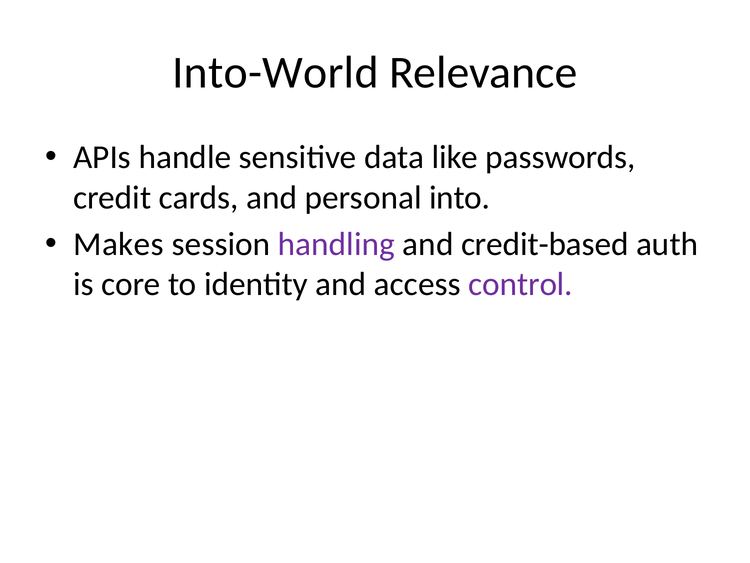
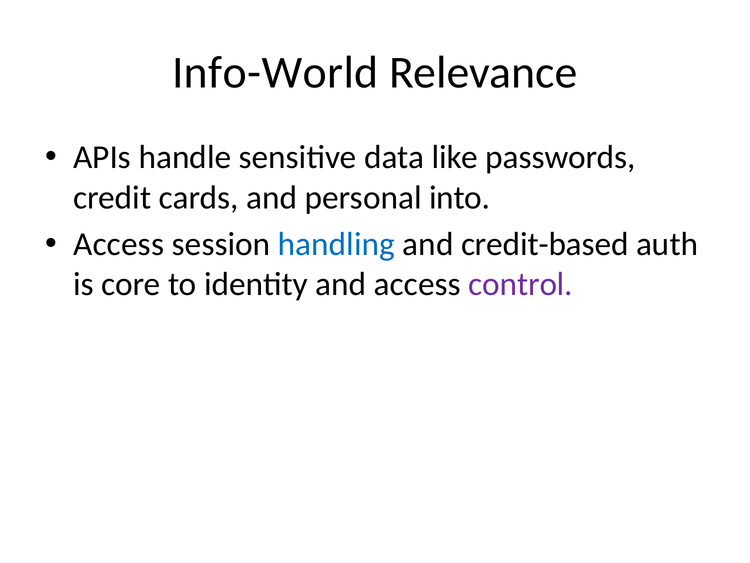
Into-World: Into-World -> Info-World
Makes at (119, 244): Makes -> Access
handling colour: purple -> blue
